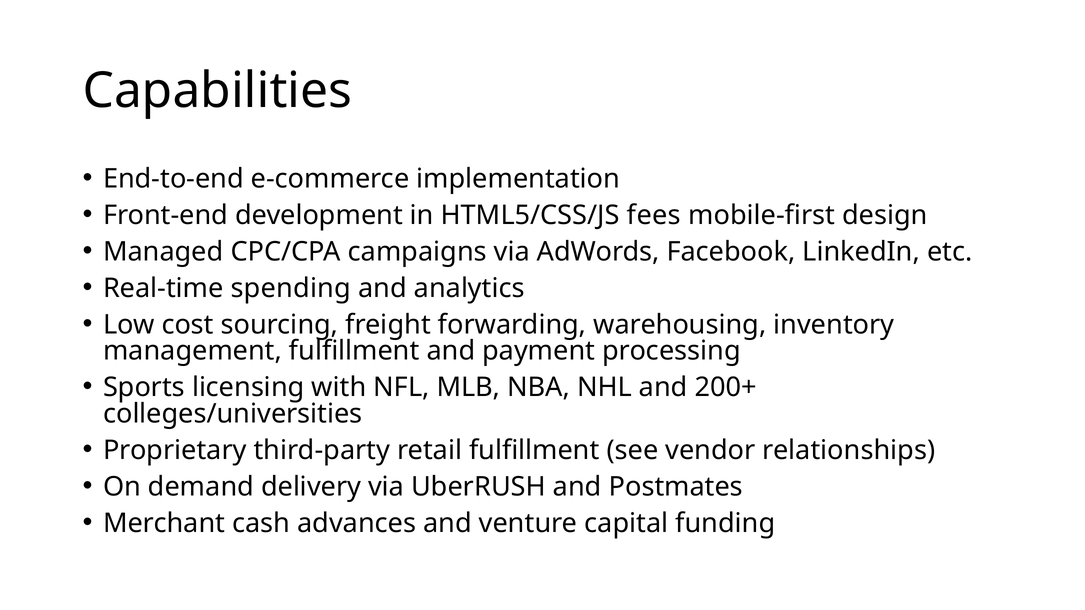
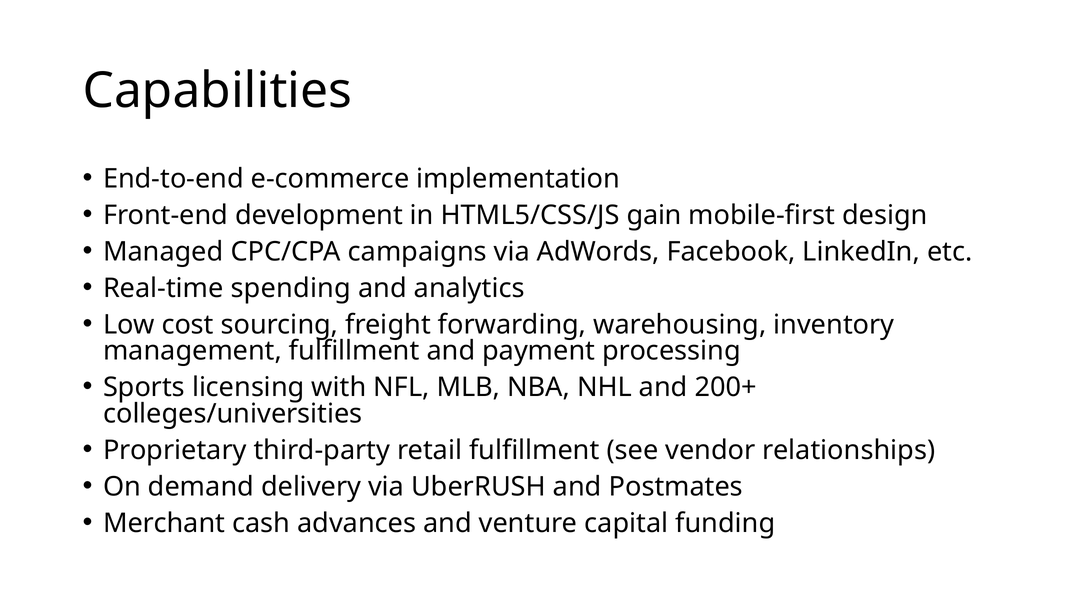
fees: fees -> gain
